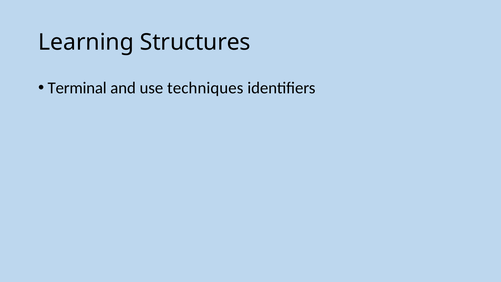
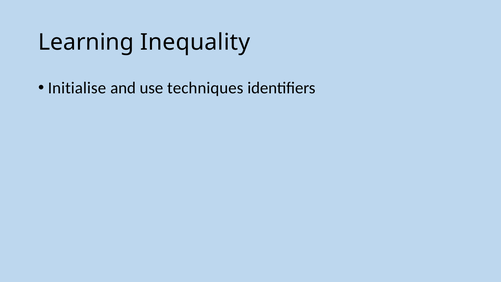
Structures: Structures -> Inequality
Terminal: Terminal -> Initialise
